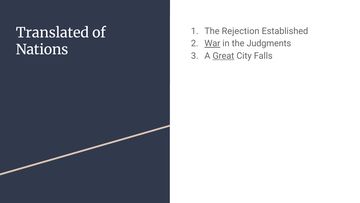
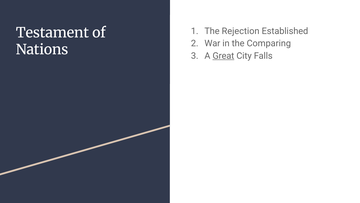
Translated: Translated -> Testament
War underline: present -> none
Judgments: Judgments -> Comparing
